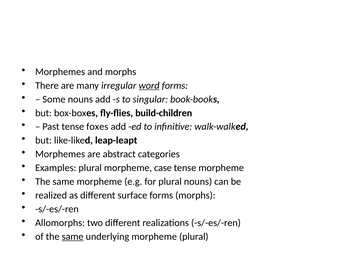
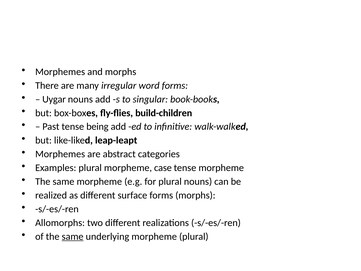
word underline: present -> none
Some: Some -> Uygar
foxes: foxes -> being
